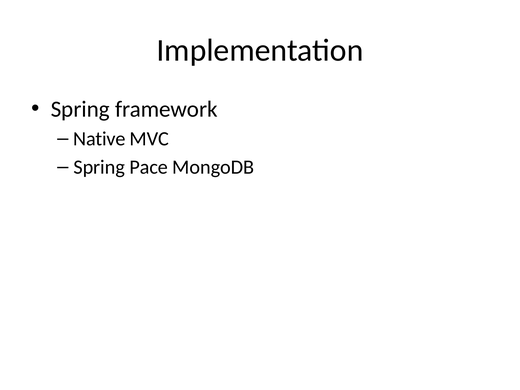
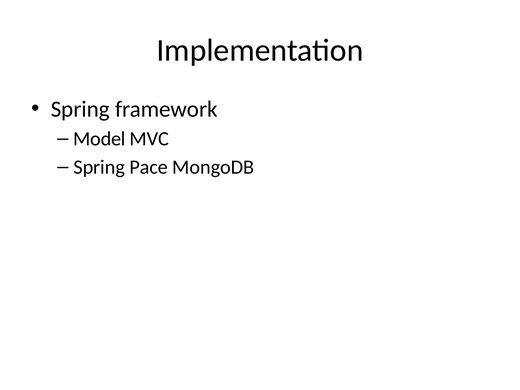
Native: Native -> Model
